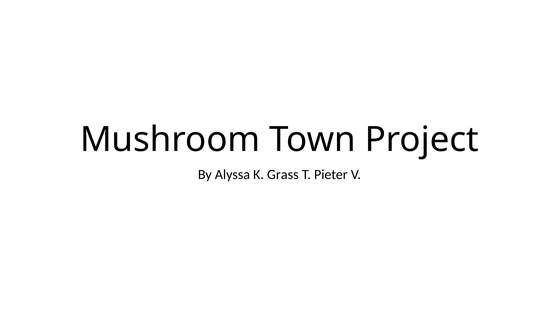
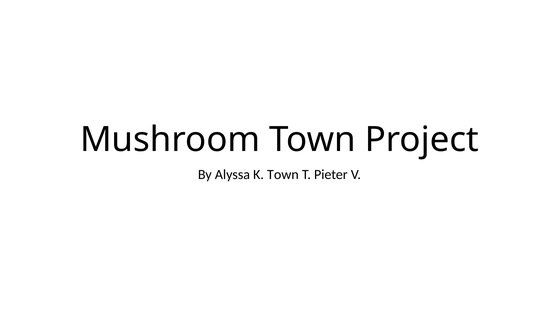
K Grass: Grass -> Town
